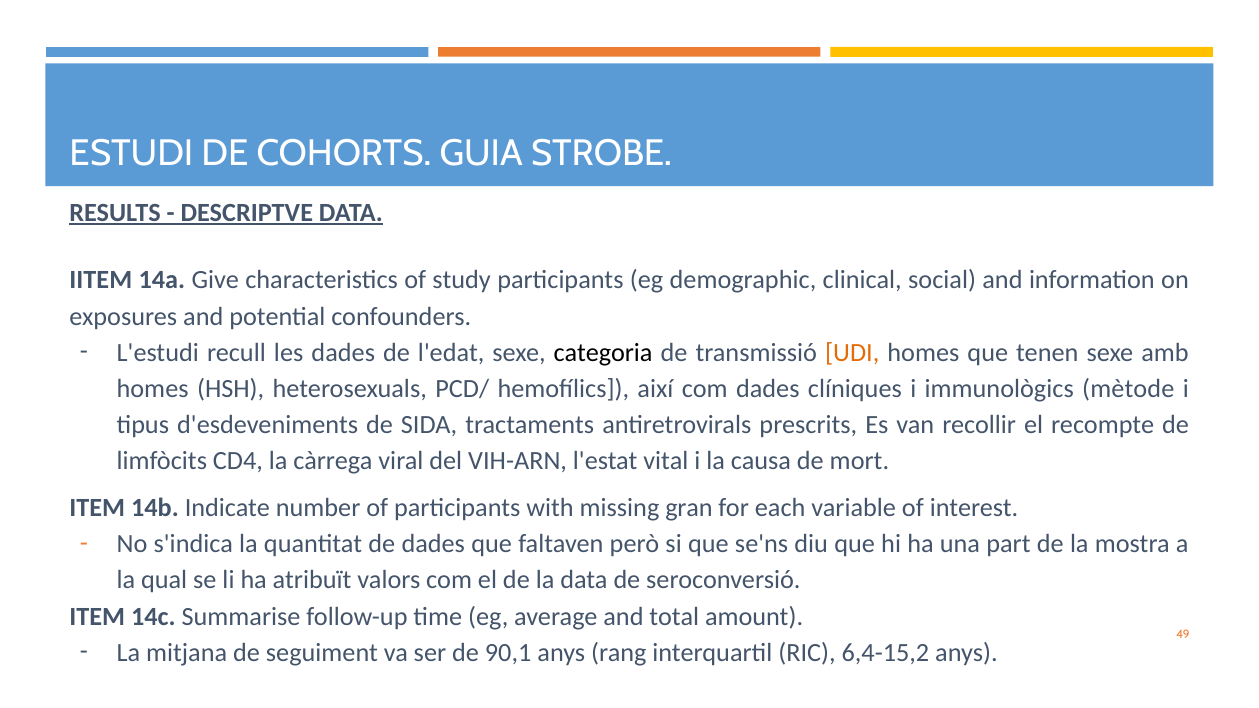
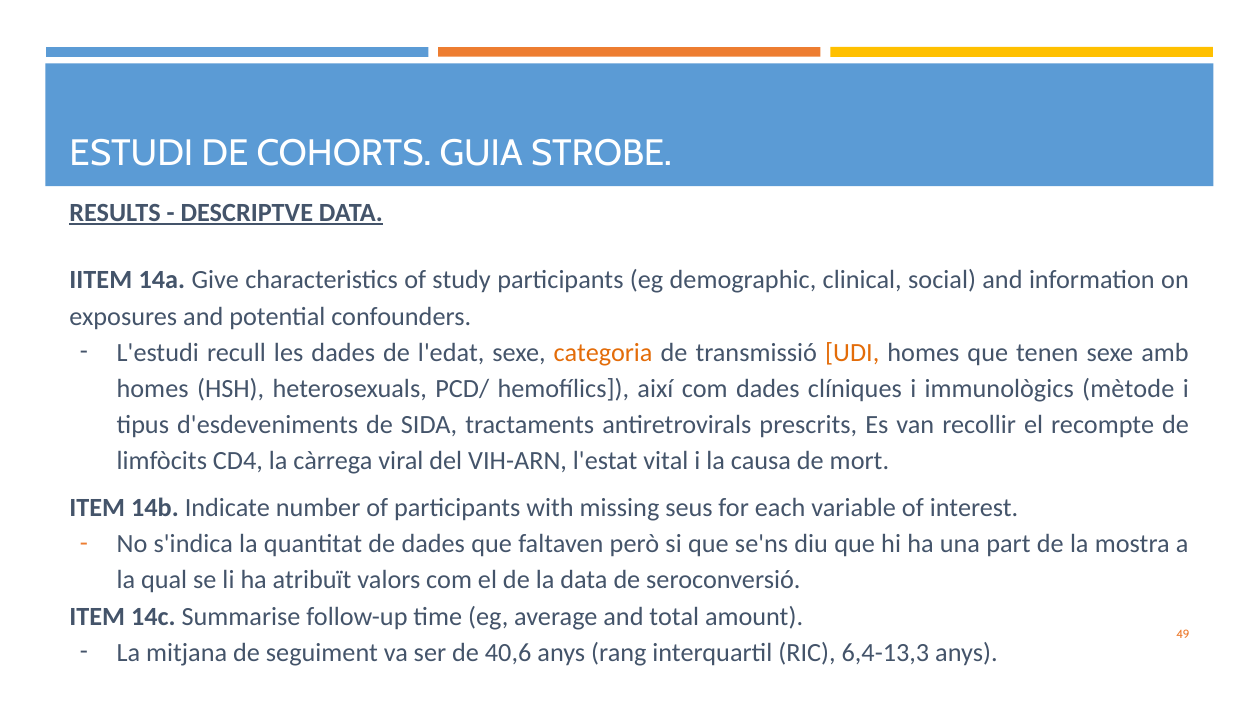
categoria colour: black -> orange
gran: gran -> seus
90,1: 90,1 -> 40,6
6,4-15,2: 6,4-15,2 -> 6,4-13,3
